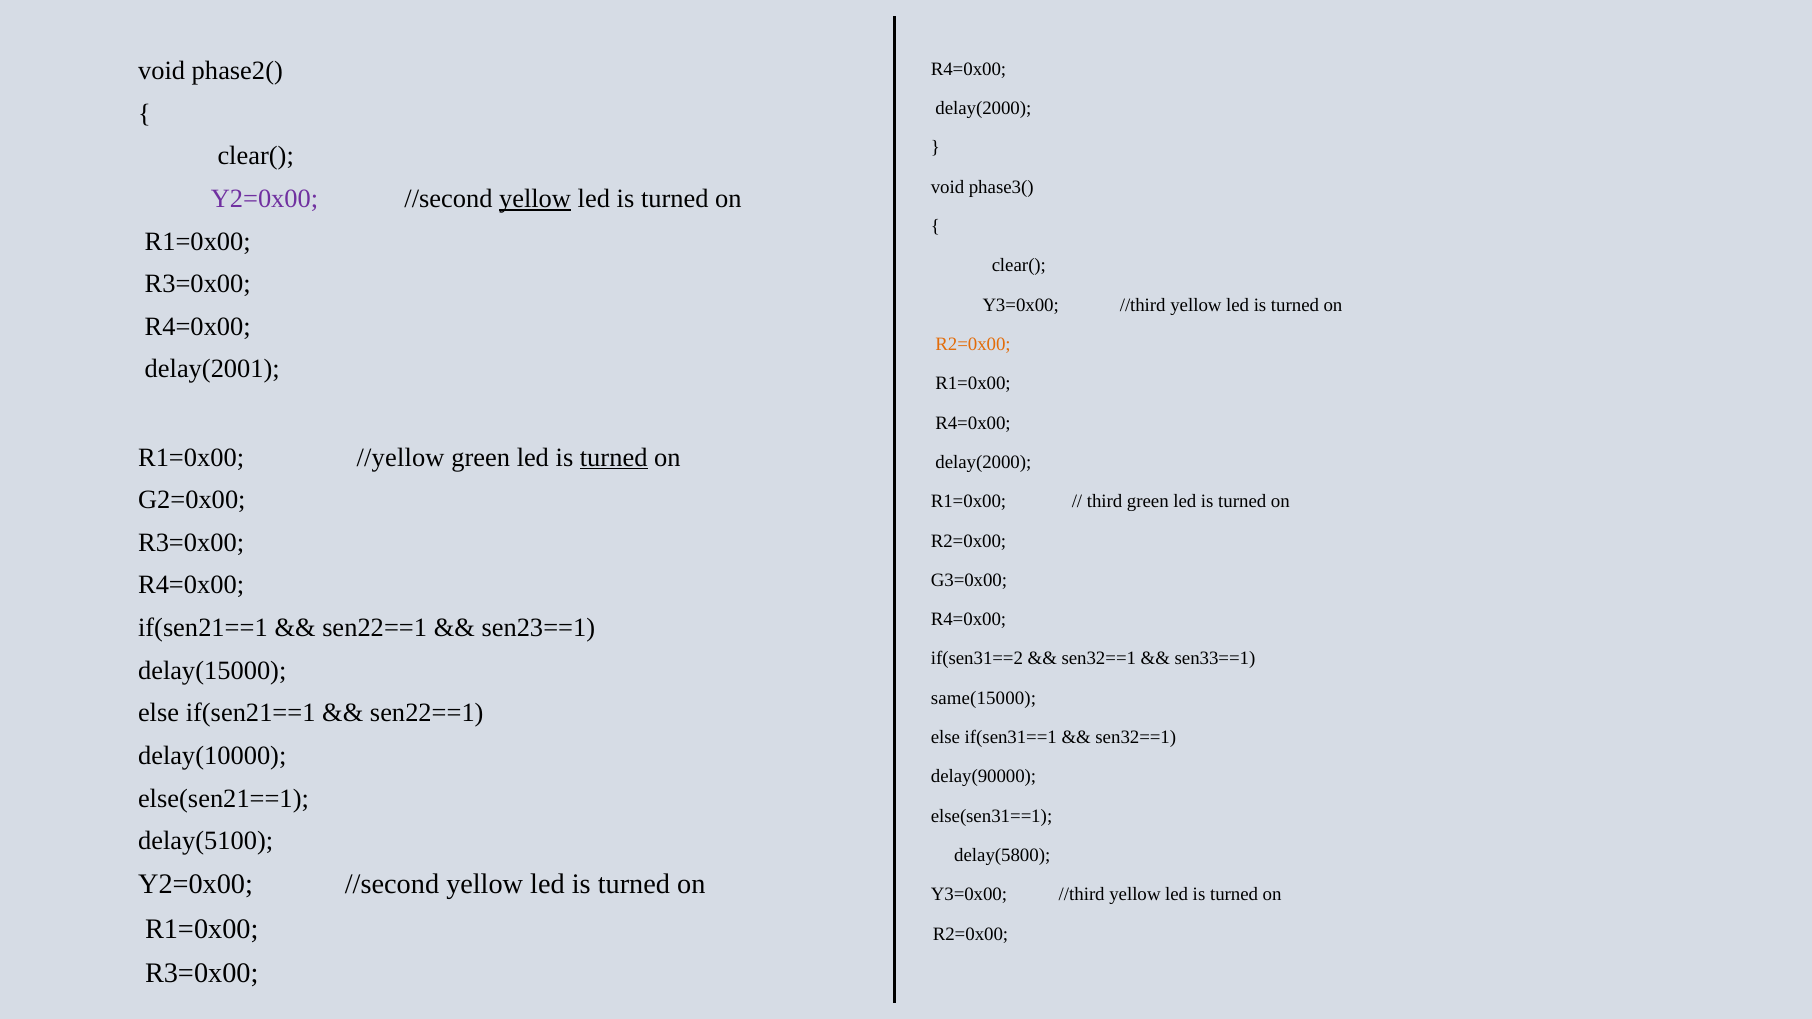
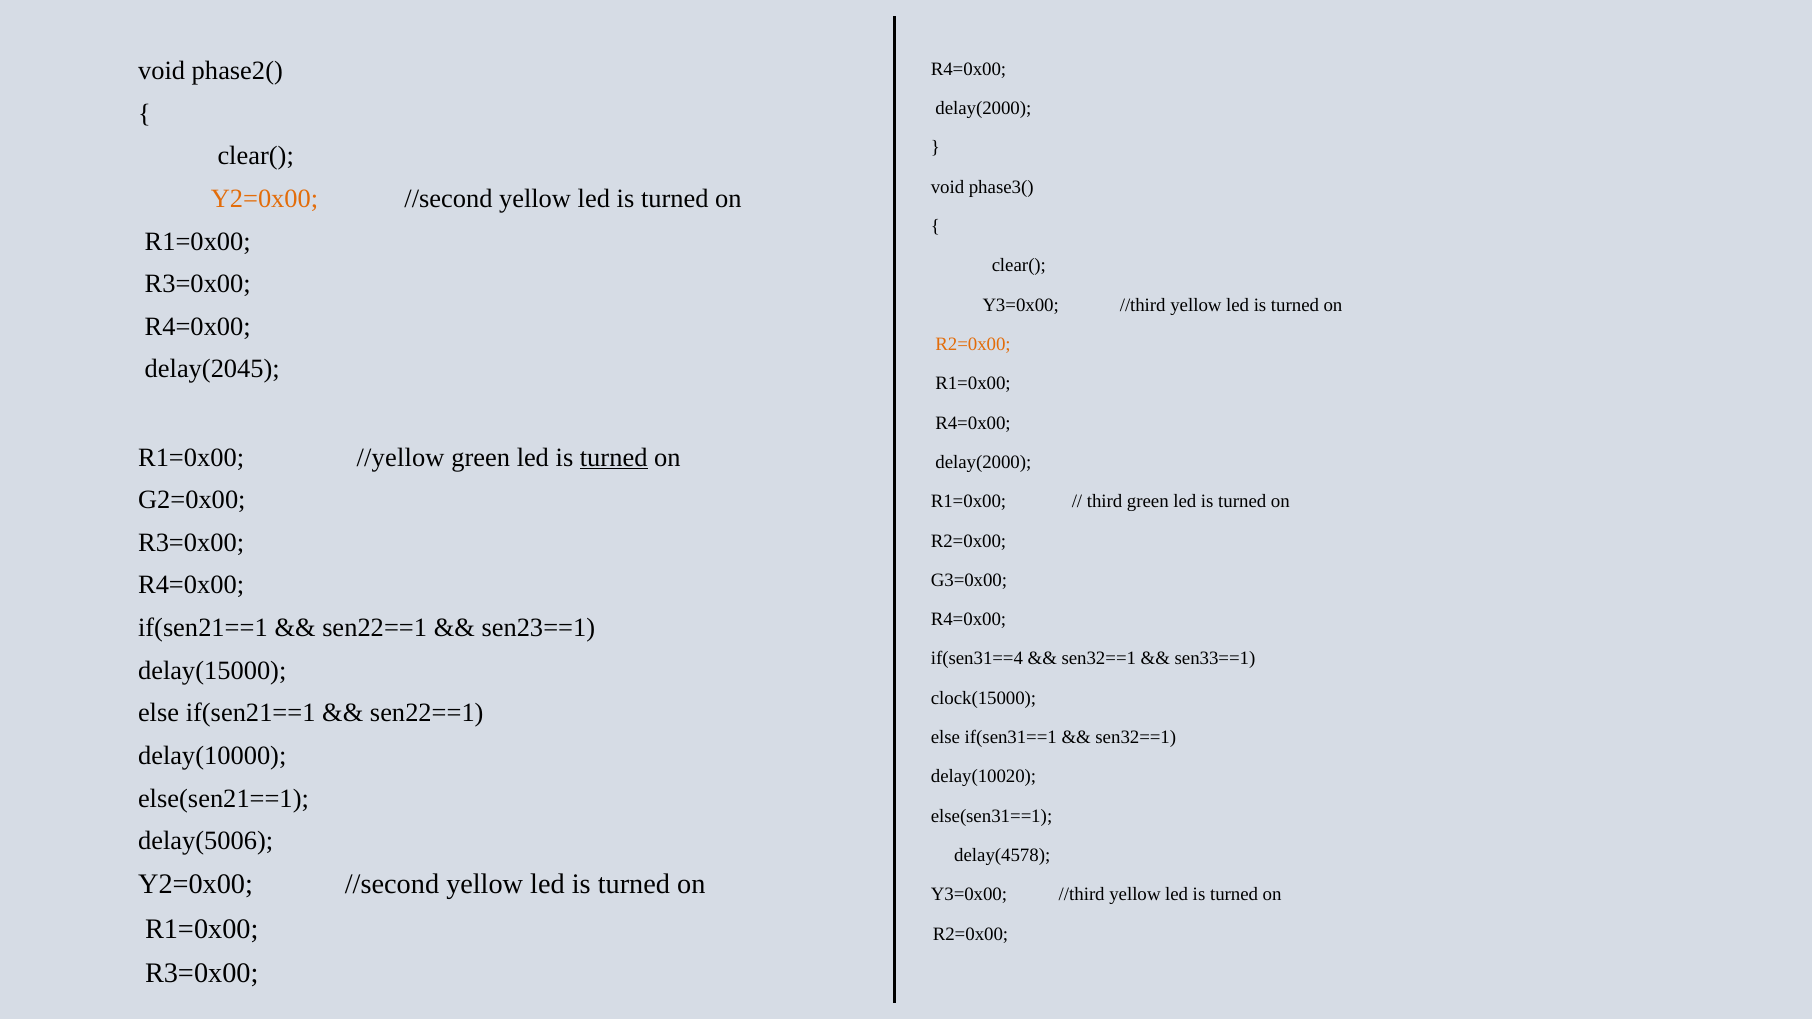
Y2=0x00 at (265, 199) colour: purple -> orange
yellow at (535, 199) underline: present -> none
delay(2001: delay(2001 -> delay(2045
if(sen31==2: if(sen31==2 -> if(sen31==4
same(15000: same(15000 -> clock(15000
delay(90000: delay(90000 -> delay(10020
delay(5100: delay(5100 -> delay(5006
delay(5800: delay(5800 -> delay(4578
